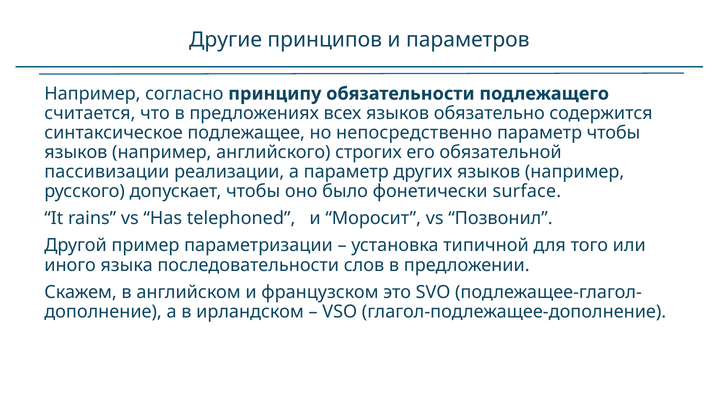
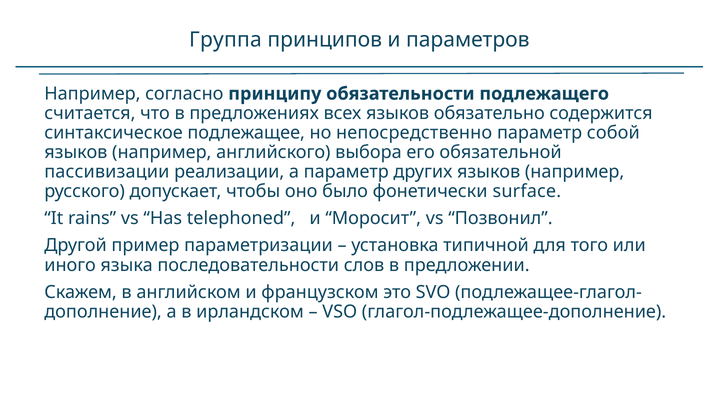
Другие: Другие -> Группа
параметр чтобы: чтобы -> собой
строгих: строгих -> выбора
